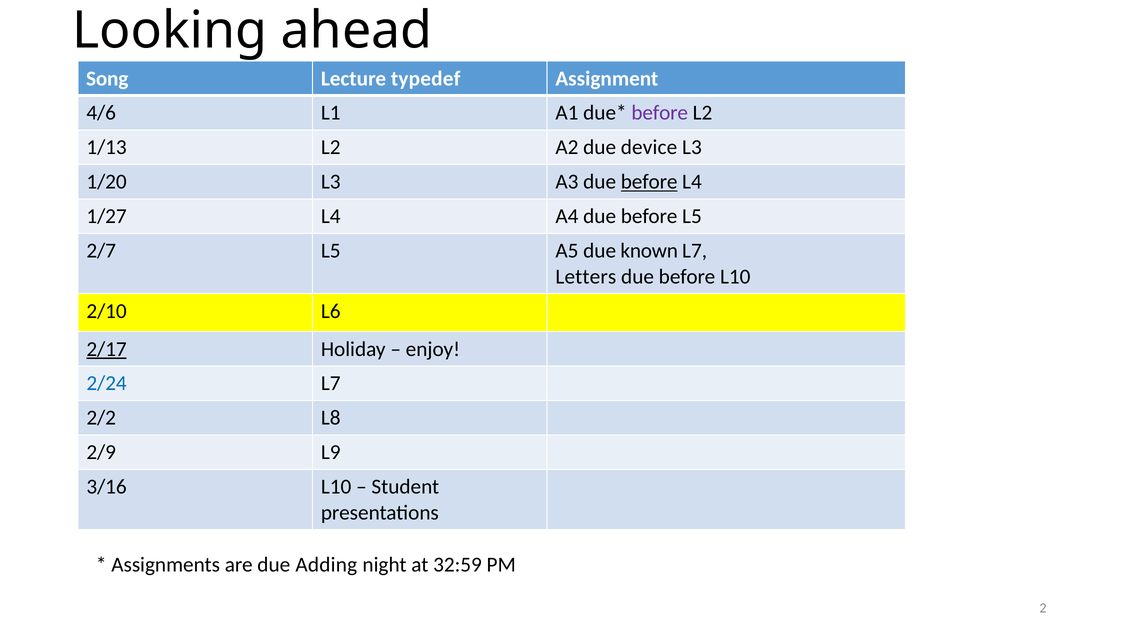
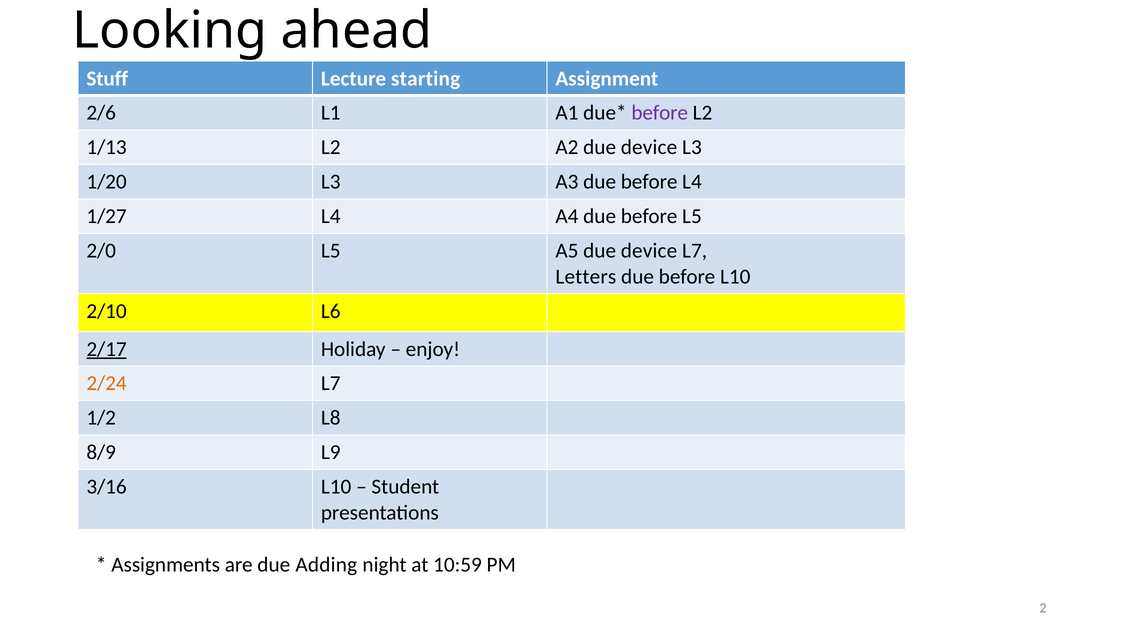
Song: Song -> Stuff
typedef: typedef -> starting
4/6: 4/6 -> 2/6
before at (649, 182) underline: present -> none
2/7: 2/7 -> 2/0
A5 due known: known -> device
2/24 colour: blue -> orange
2/2: 2/2 -> 1/2
2/9: 2/9 -> 8/9
32:59: 32:59 -> 10:59
